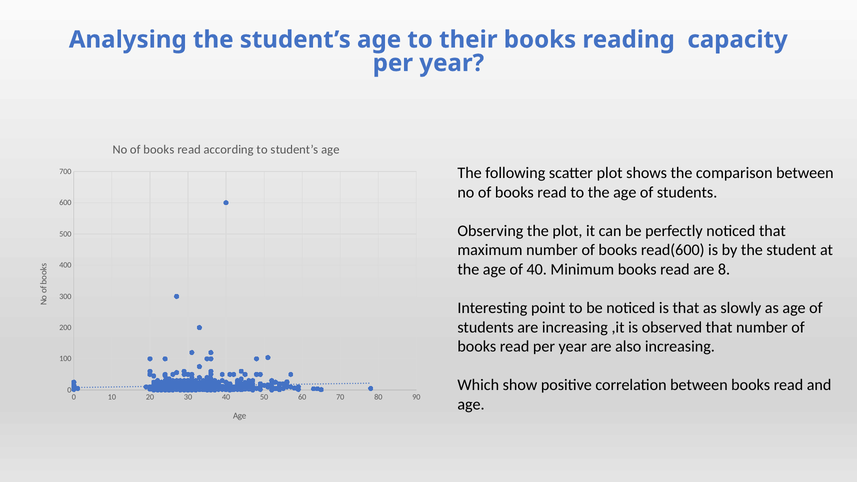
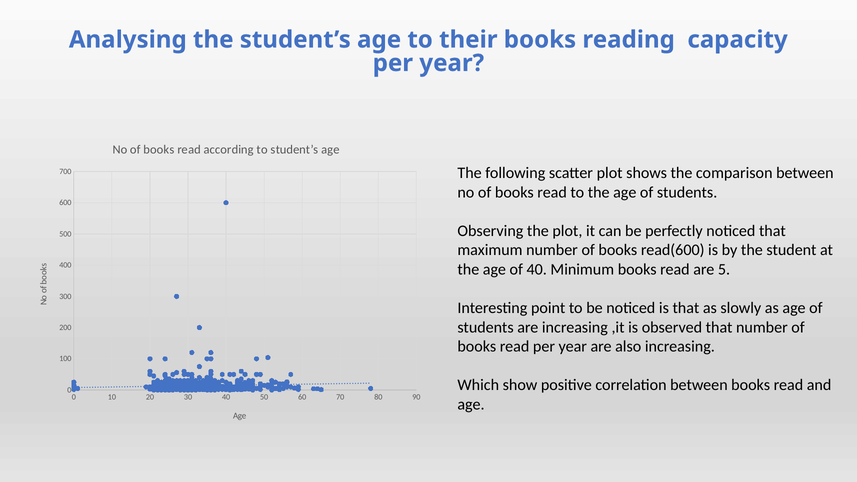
8: 8 -> 5
